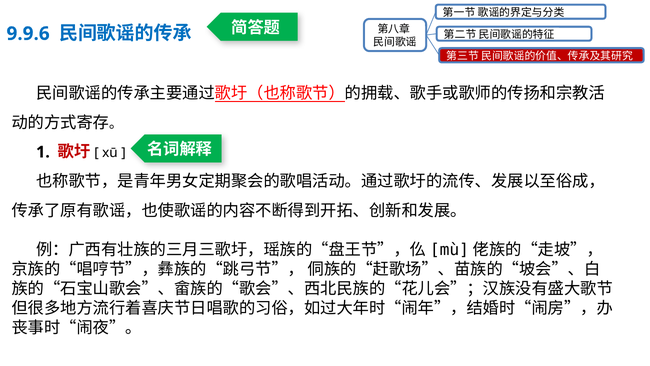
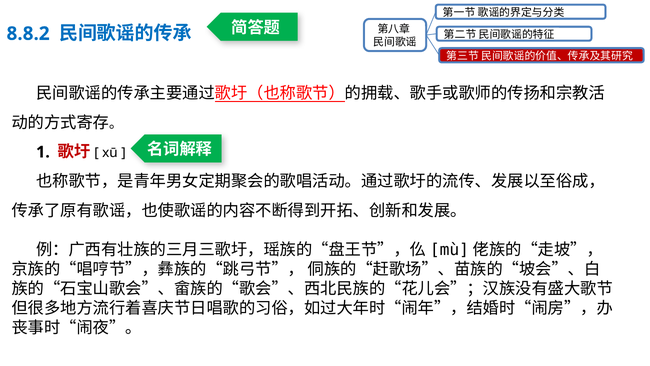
9.9.6: 9.9.6 -> 8.8.2
